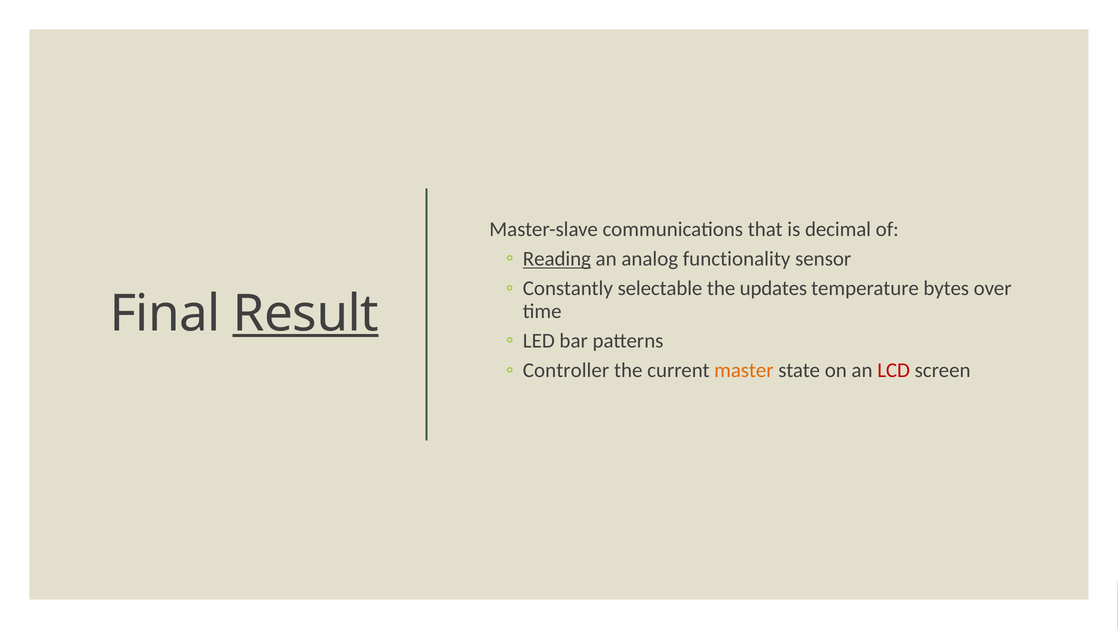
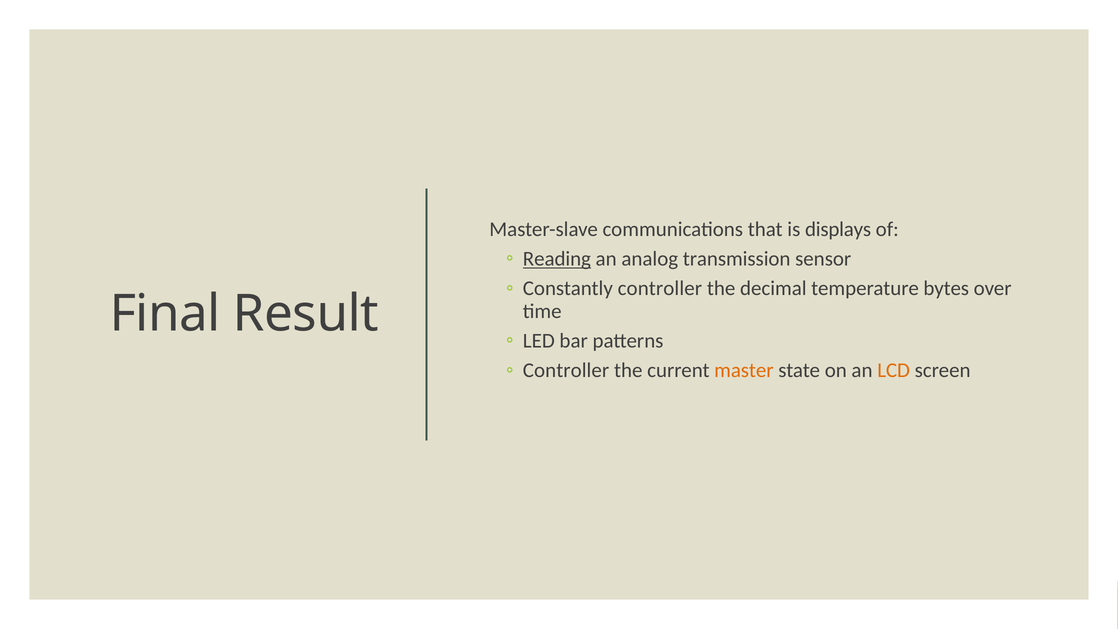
decimal: decimal -> displays
functionality: functionality -> transmission
Constantly selectable: selectable -> controller
updates: updates -> decimal
Result underline: present -> none
LCD colour: red -> orange
